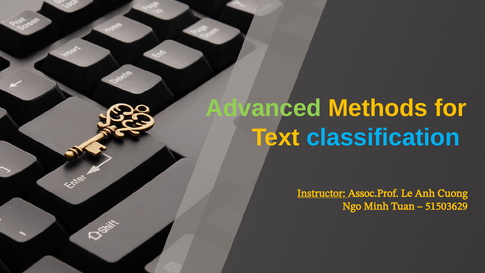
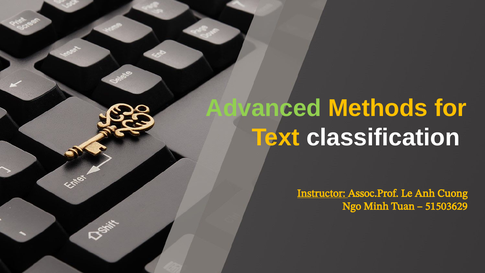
classification colour: light blue -> white
